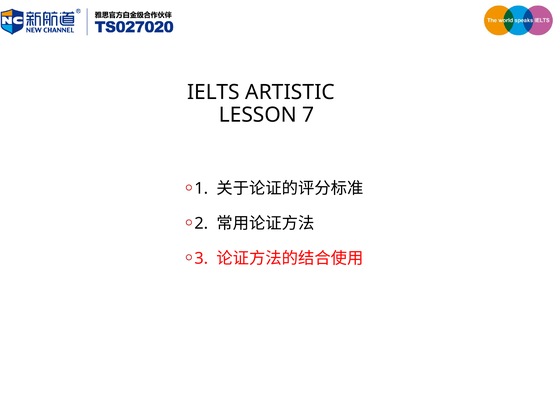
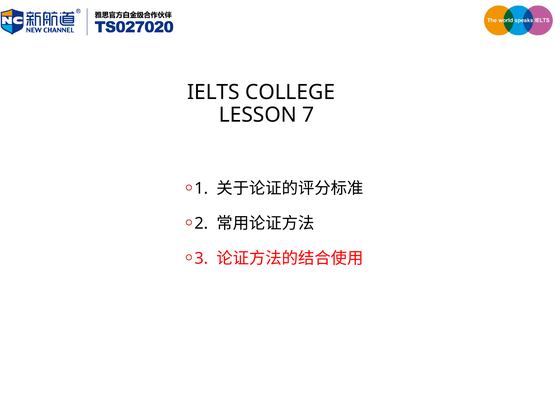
ARTISTIC: ARTISTIC -> COLLEGE
